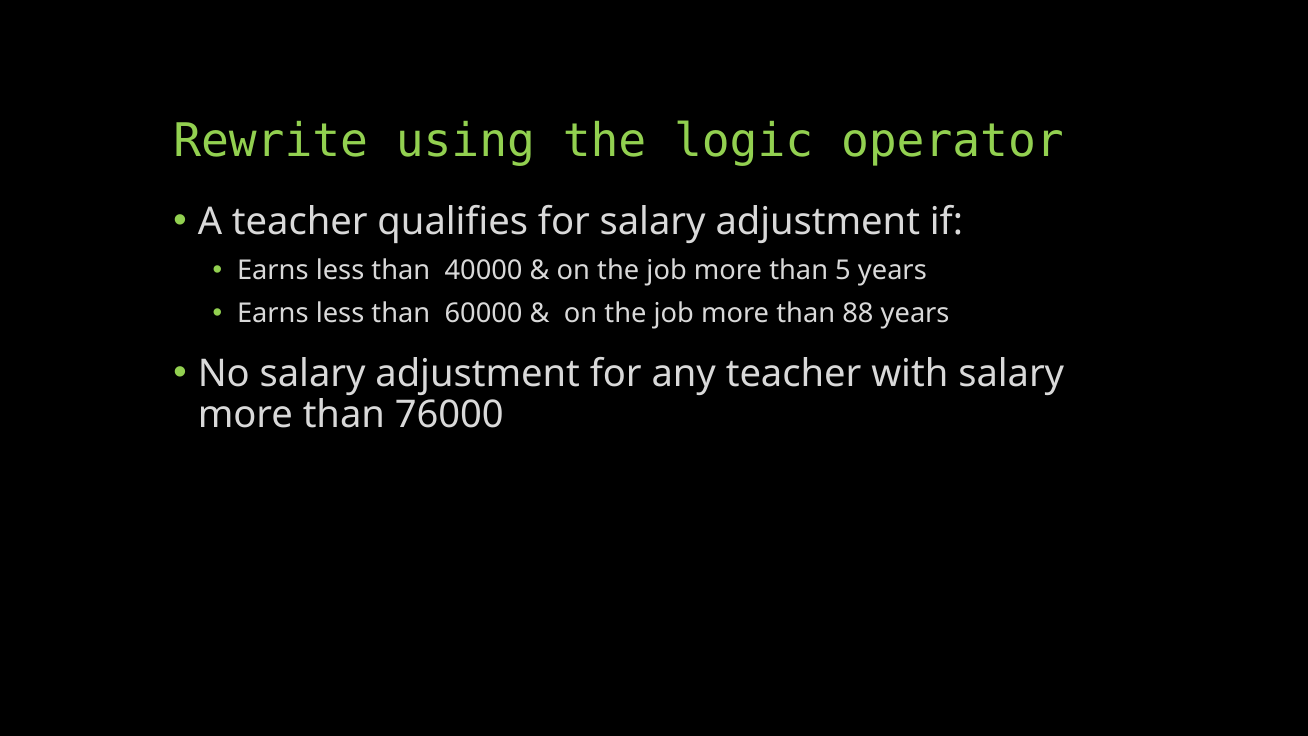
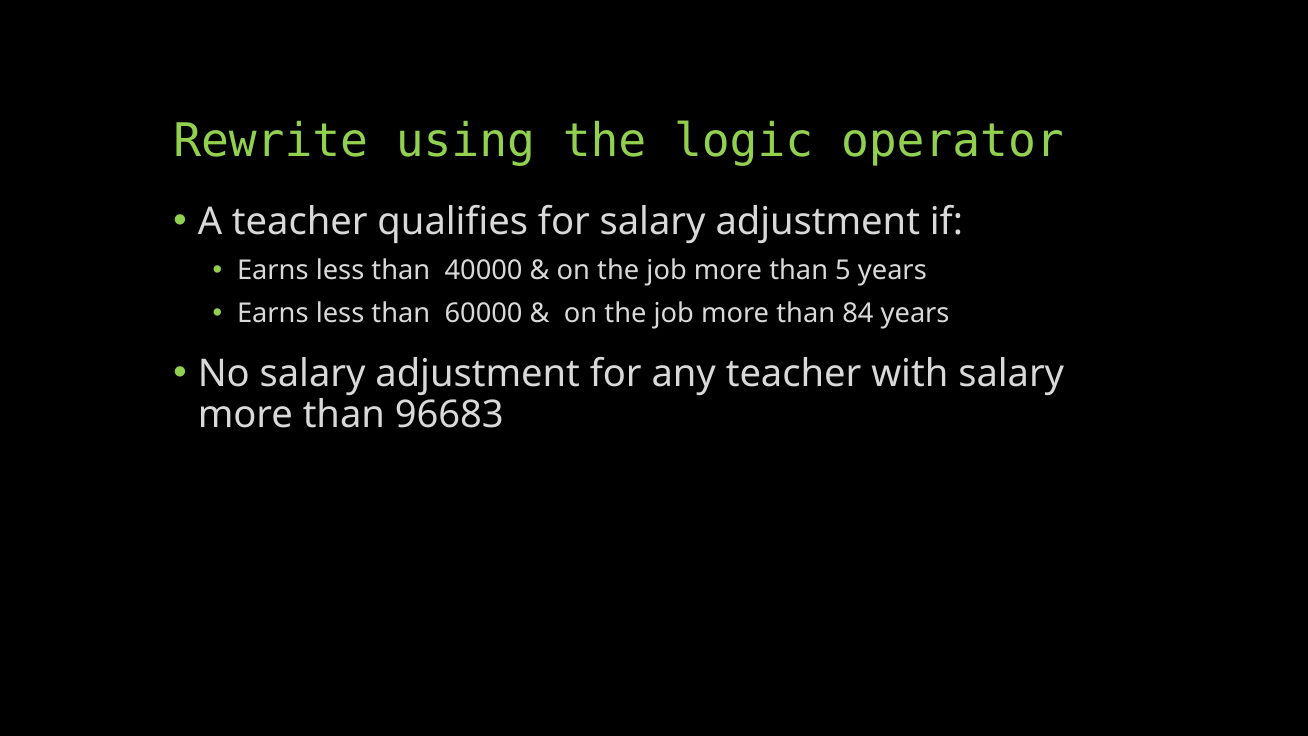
88: 88 -> 84
76000: 76000 -> 96683
